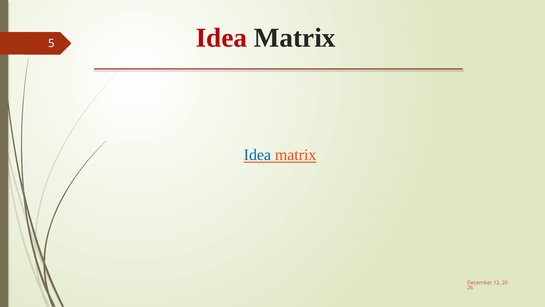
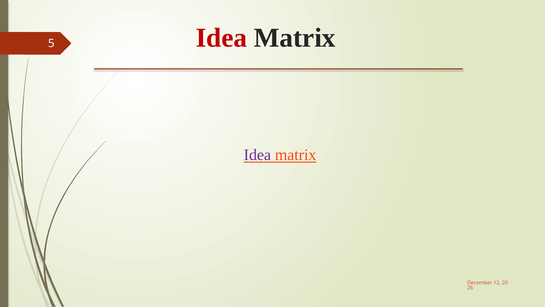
Idea at (257, 155) colour: blue -> purple
